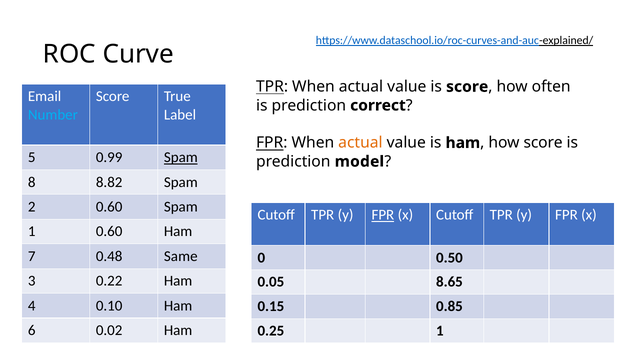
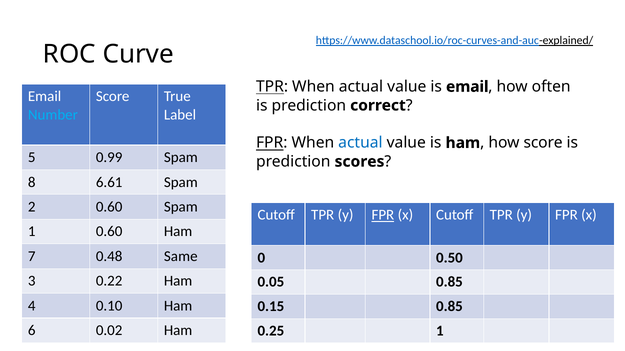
is score: score -> email
actual at (360, 143) colour: orange -> blue
Spam at (181, 158) underline: present -> none
model: model -> scores
8.82: 8.82 -> 6.61
0.05 8.65: 8.65 -> 0.85
